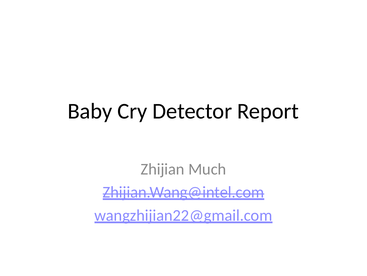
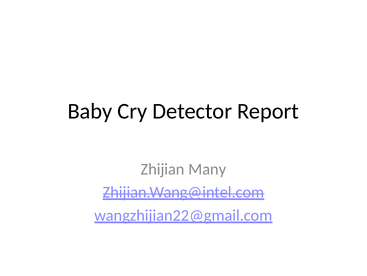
Much: Much -> Many
